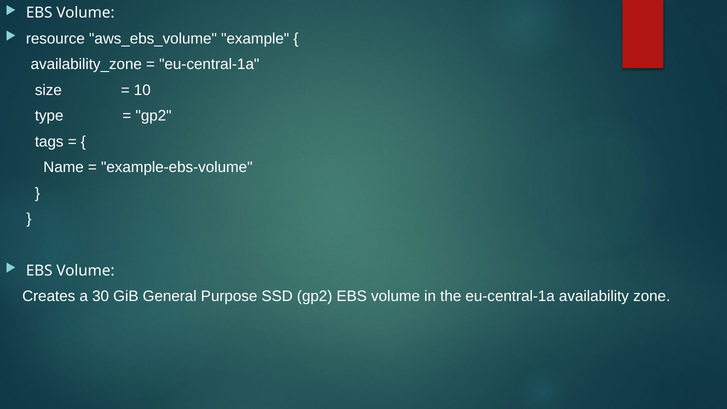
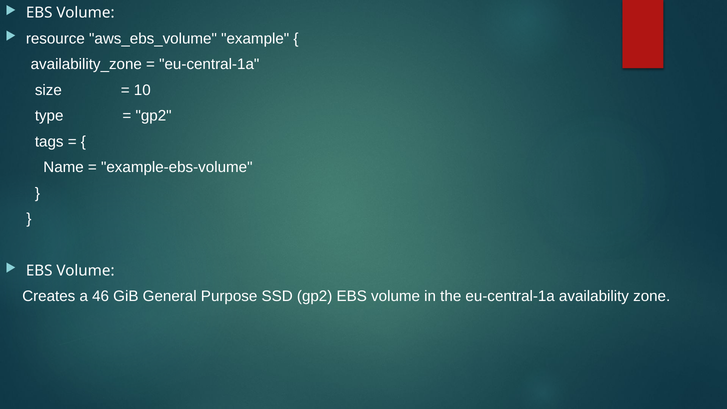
30: 30 -> 46
